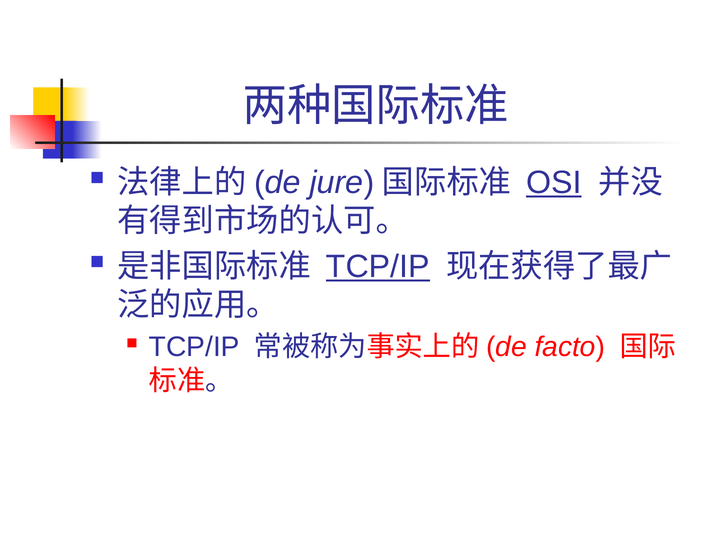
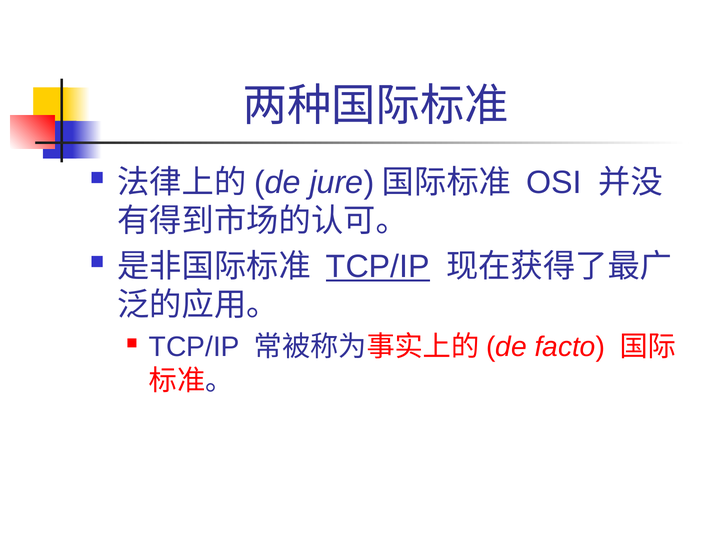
OSI underline: present -> none
